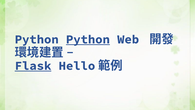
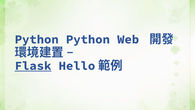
Python at (88, 39) underline: present -> none
